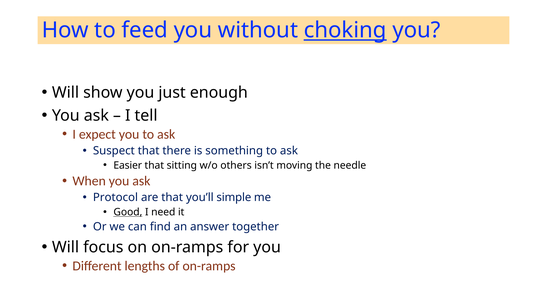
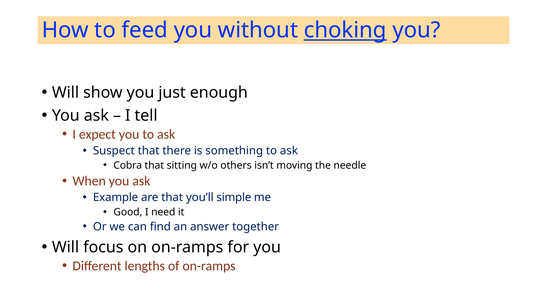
Easier: Easier -> Cobra
Protocol: Protocol -> Example
Good underline: present -> none
